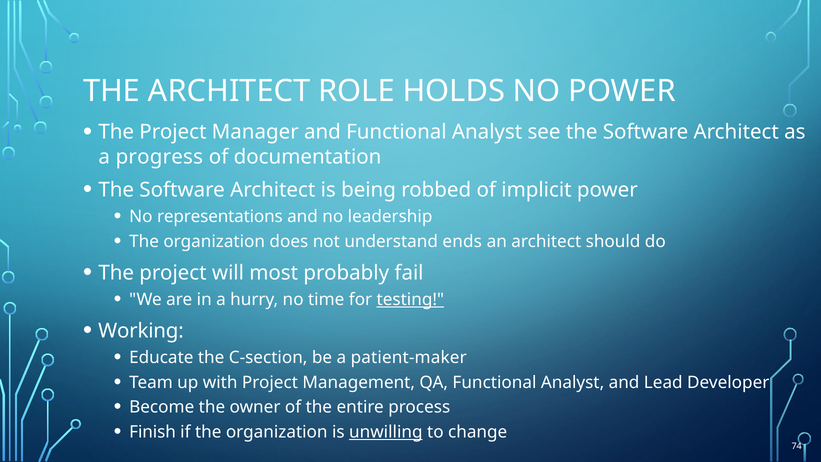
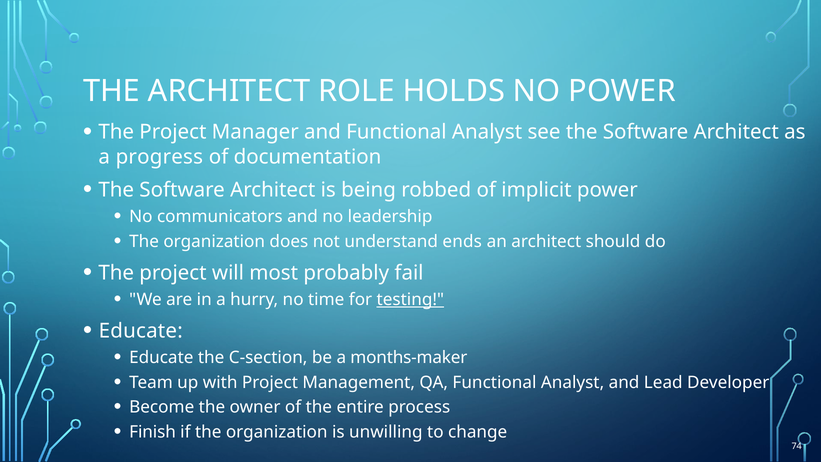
representations: representations -> communicators
Working at (141, 331): Working -> Educate
patient-maker: patient-maker -> months-maker
unwilling underline: present -> none
